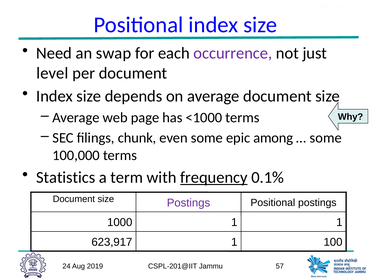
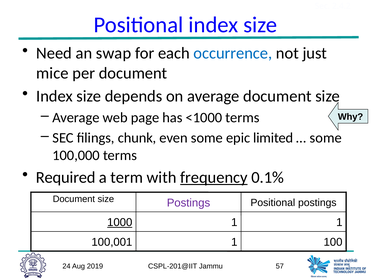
occurrence colour: purple -> blue
level: level -> mice
among: among -> limited
Statistics: Statistics -> Required
1000 underline: none -> present
623,917: 623,917 -> 100,001
